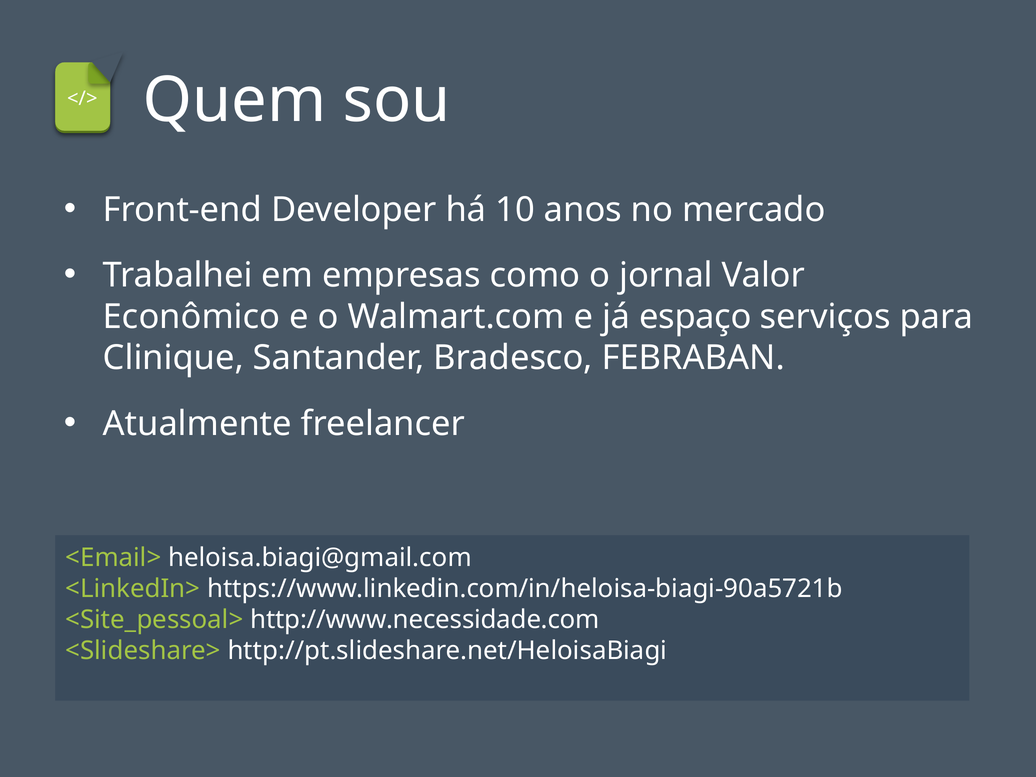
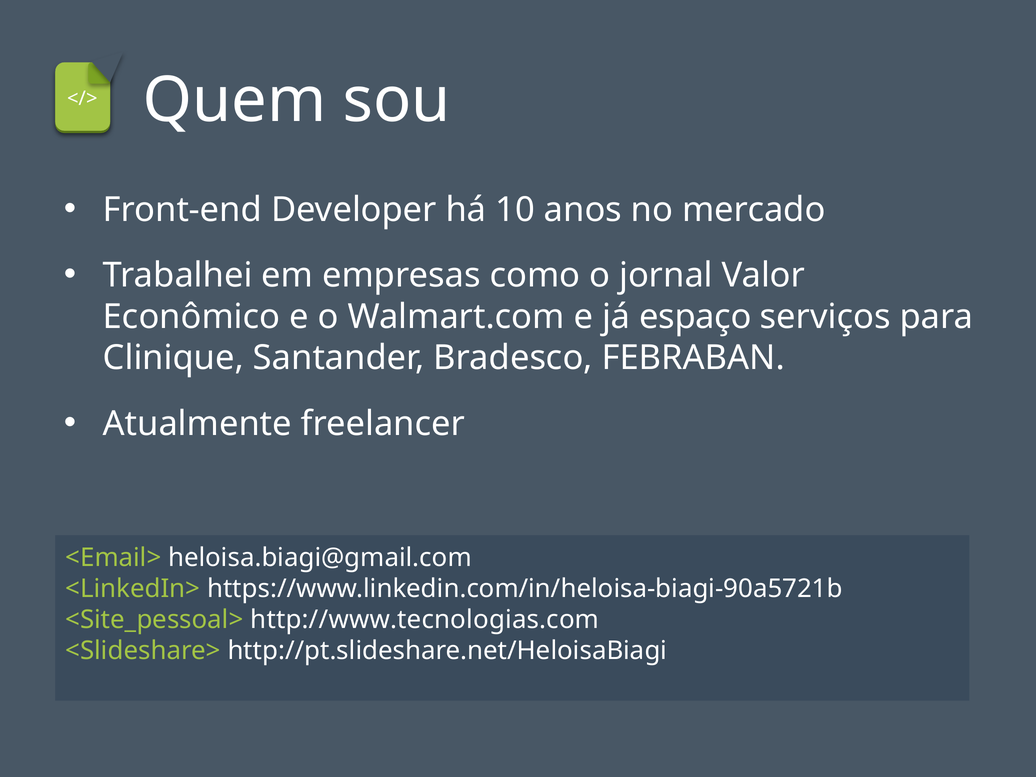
http://www.necessidade.com: http://www.necessidade.com -> http://www.tecnologias.com
